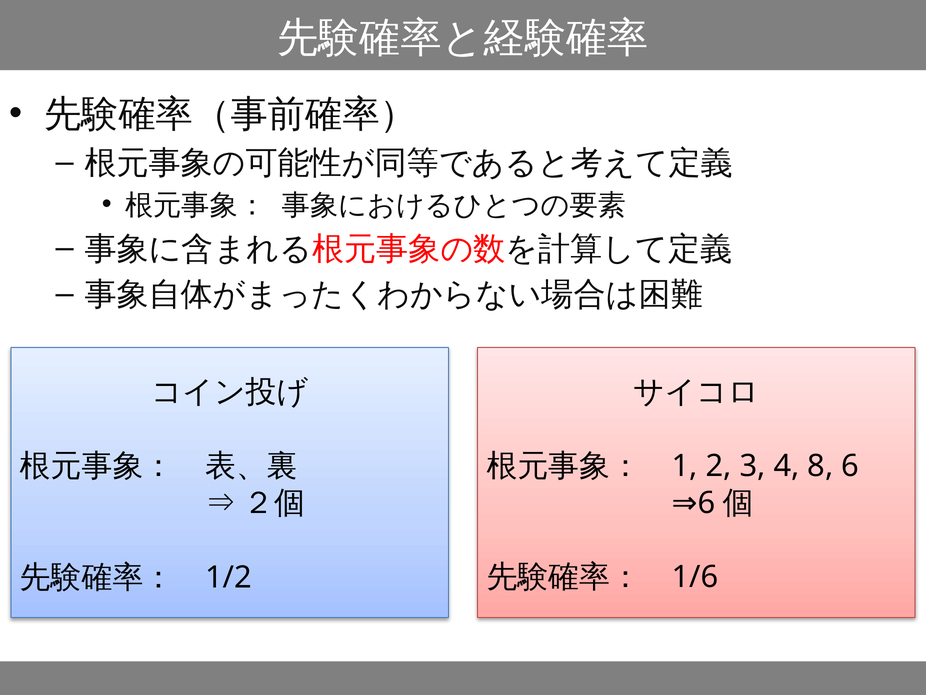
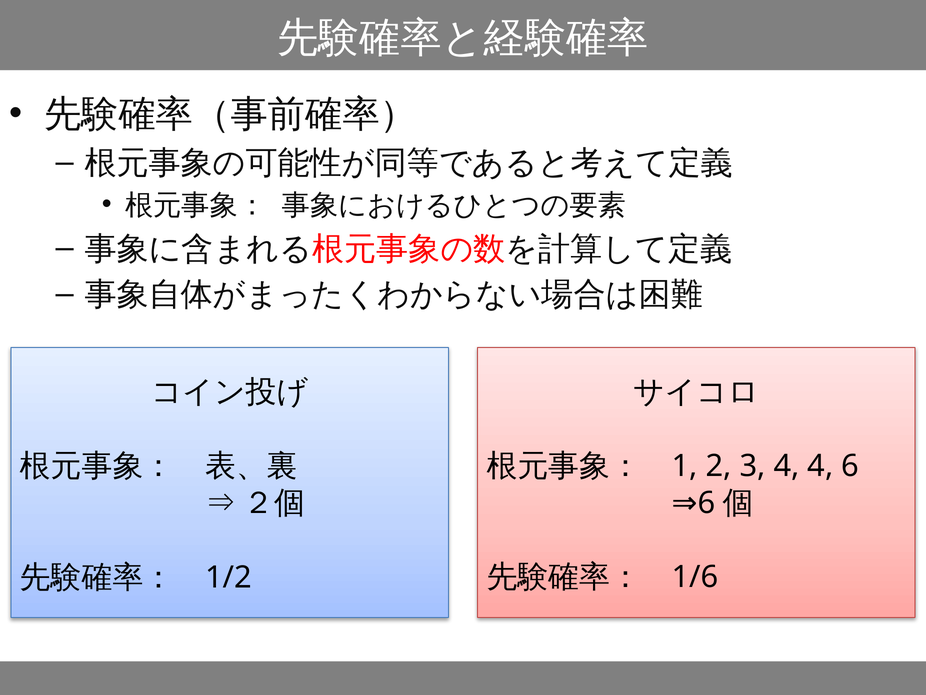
4 8: 8 -> 4
